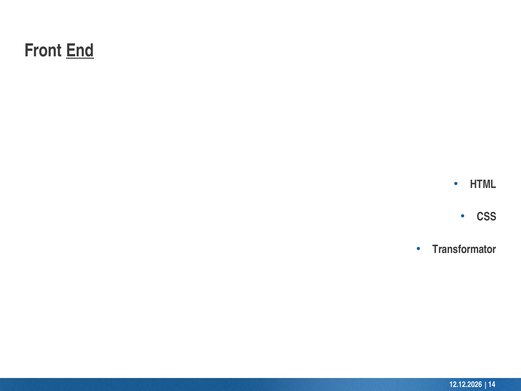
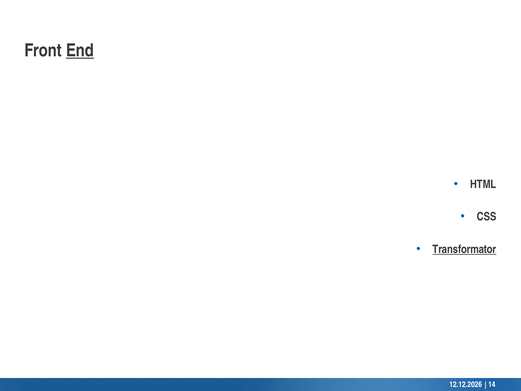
Transformator underline: none -> present
